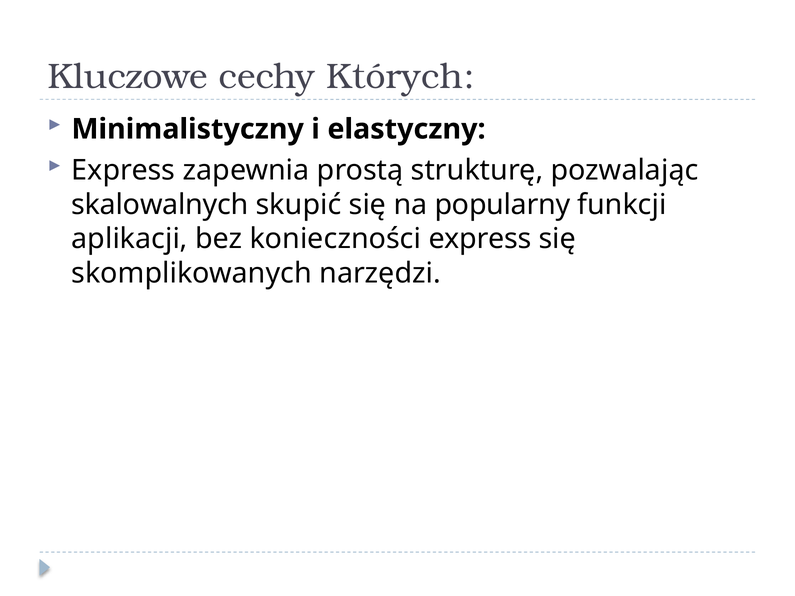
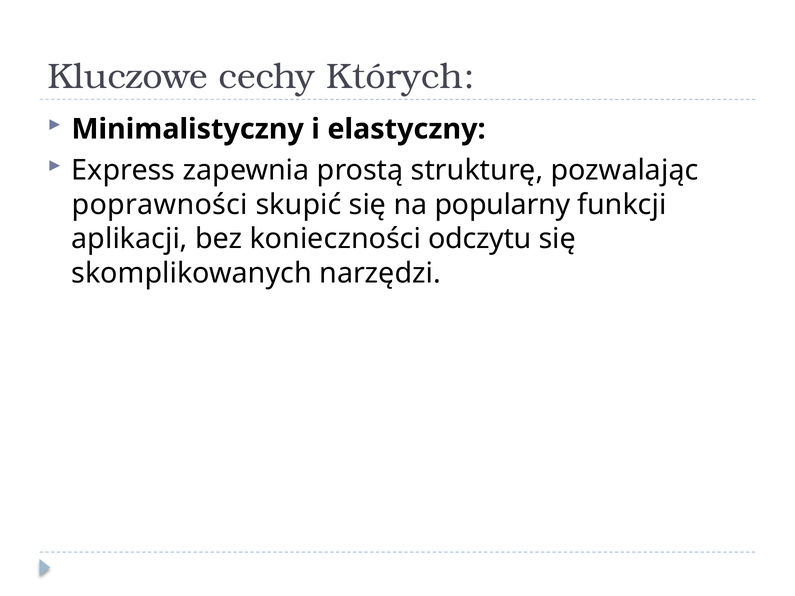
skalowalnych: skalowalnych -> poprawności
konieczności express: express -> odczytu
